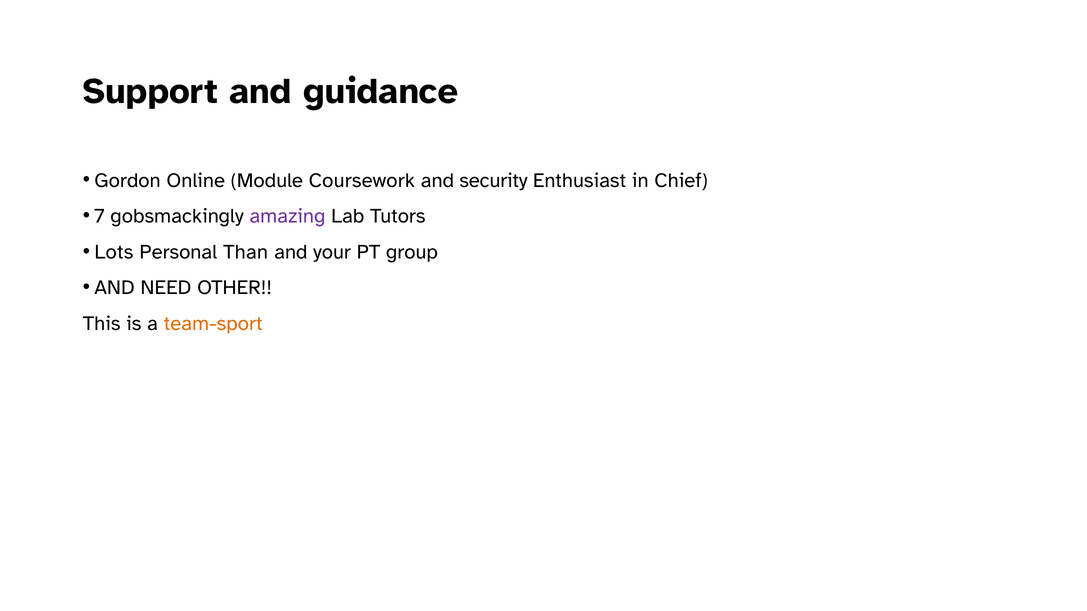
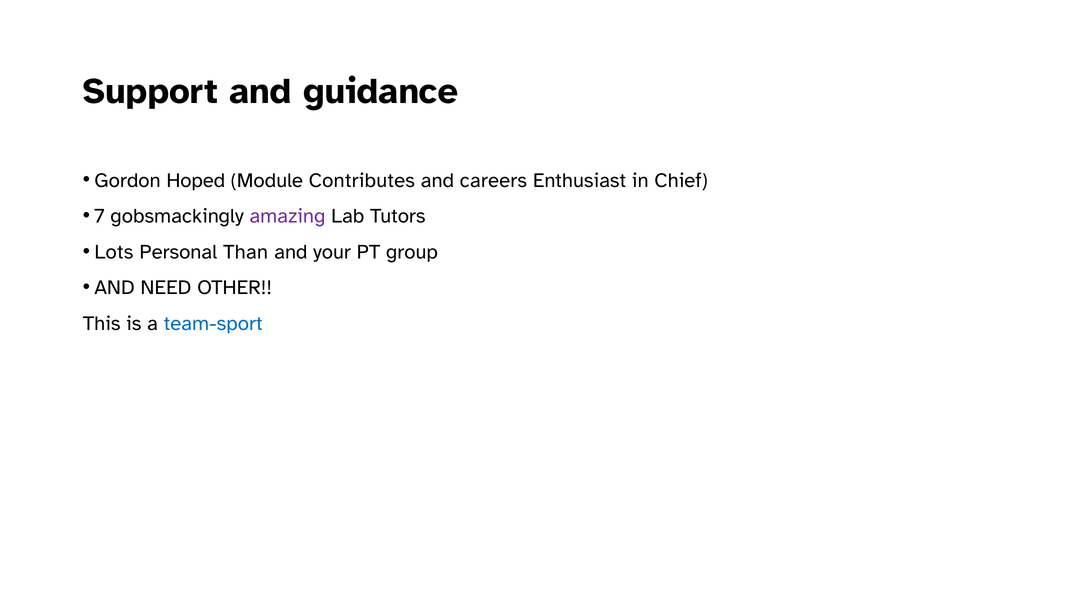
Online: Online -> Hoped
Coursework: Coursework -> Contributes
security: security -> careers
team-sport colour: orange -> blue
